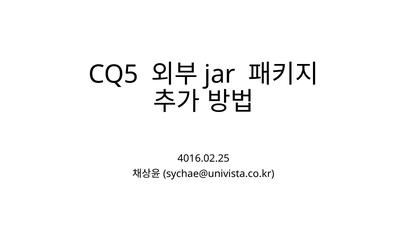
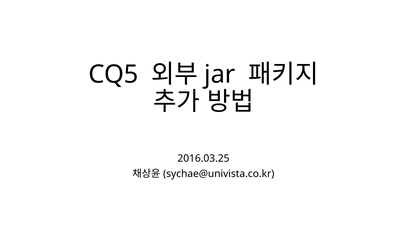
4016.02.25: 4016.02.25 -> 2016.03.25
